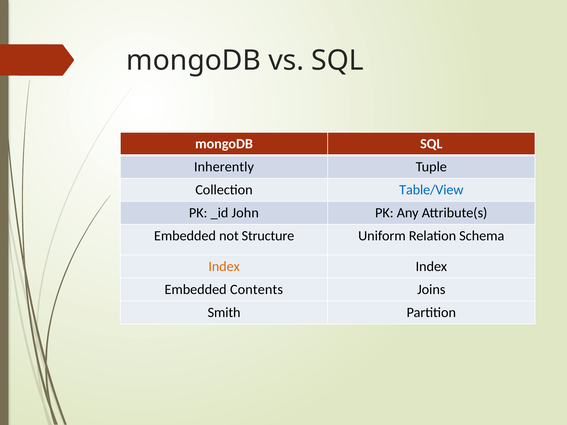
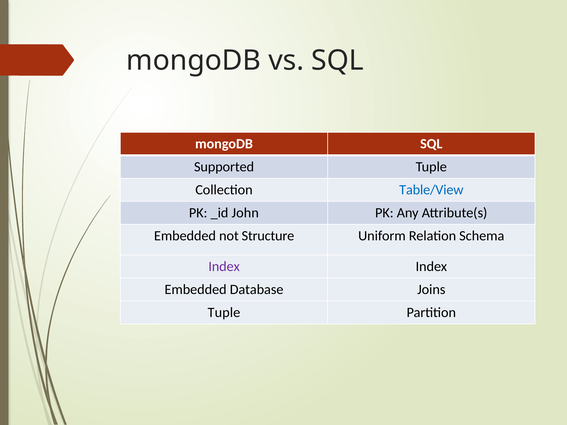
Inherently: Inherently -> Supported
Index at (224, 267) colour: orange -> purple
Contents: Contents -> Database
Smith at (224, 313): Smith -> Tuple
